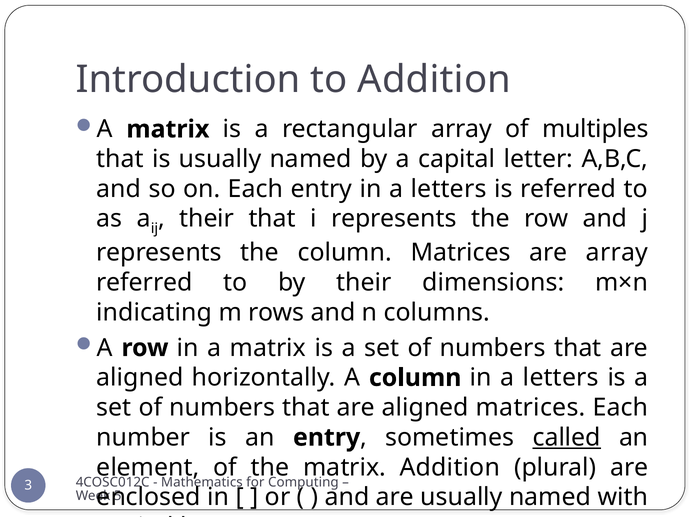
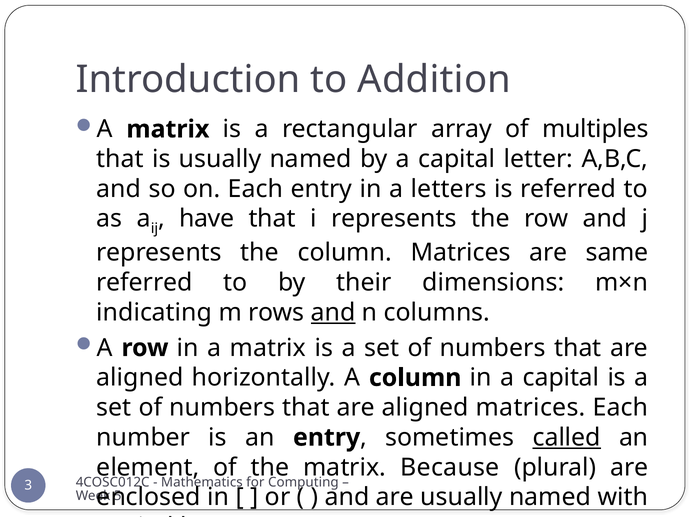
their at (207, 219): their -> have
are array: array -> same
and at (333, 313) underline: none -> present
column in a letters: letters -> capital
Addition at (450, 468): Addition -> Because
